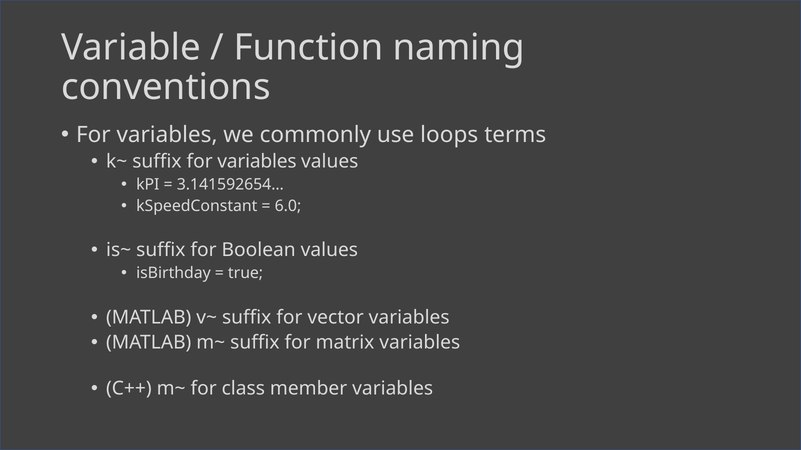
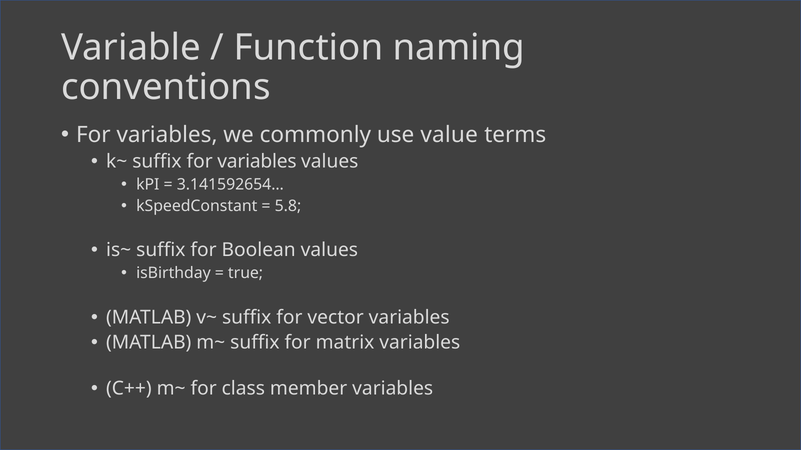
loops: loops -> value
6.0: 6.0 -> 5.8
